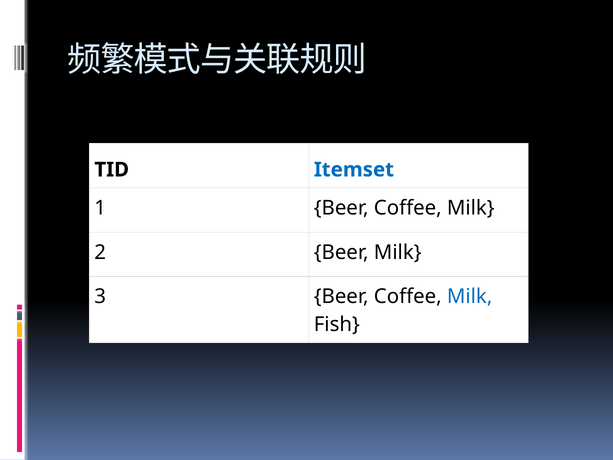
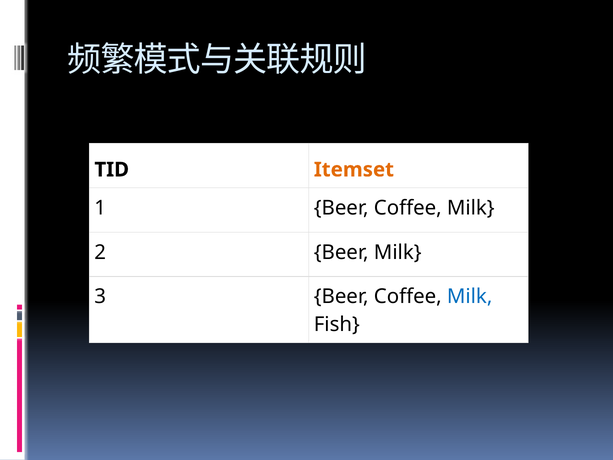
Itemset colour: blue -> orange
